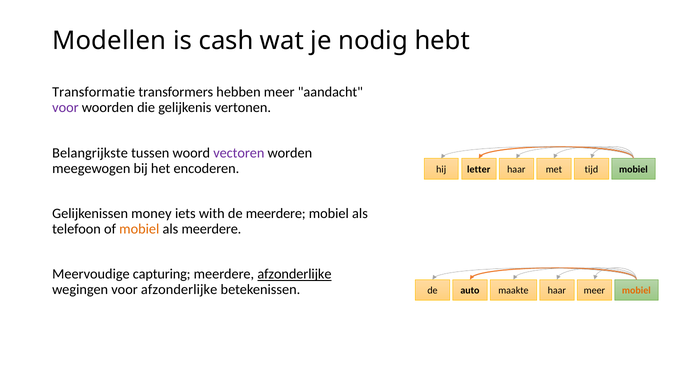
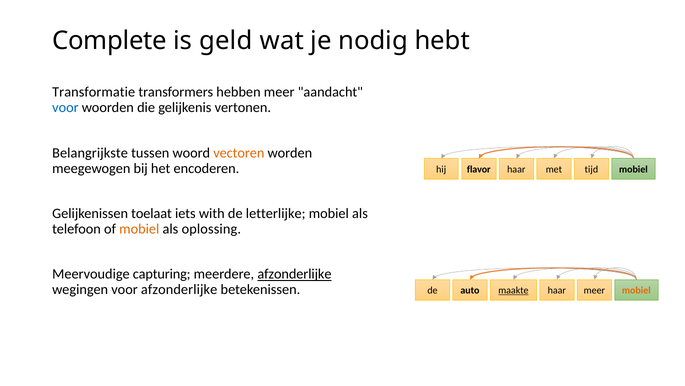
Modellen: Modellen -> Complete
cash: cash -> geld
voor at (65, 107) colour: purple -> blue
vectoren colour: purple -> orange
letter: letter -> flavor
money: money -> toelaat
de meerdere: meerdere -> letterlijke
als meerdere: meerdere -> oplossing
maakte underline: none -> present
